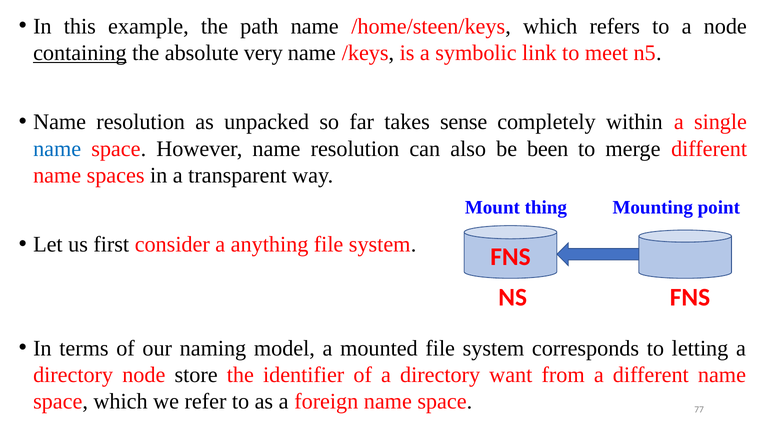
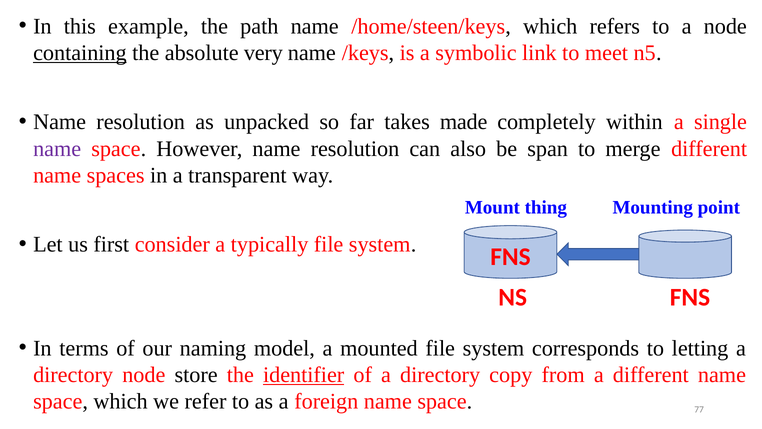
sense: sense -> made
name at (57, 149) colour: blue -> purple
been: been -> span
anything: anything -> typically
identifier underline: none -> present
want: want -> copy
